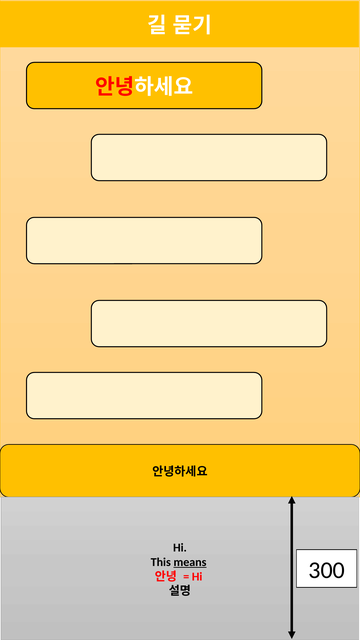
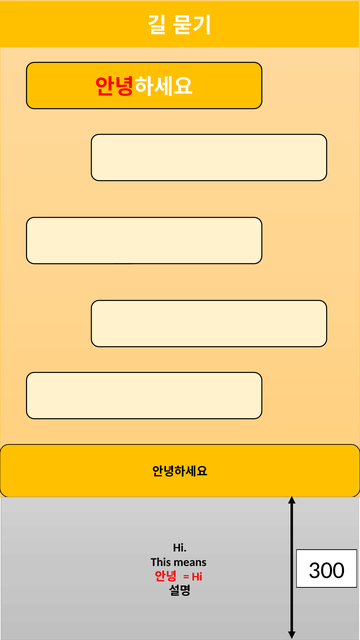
means underline: present -> none
